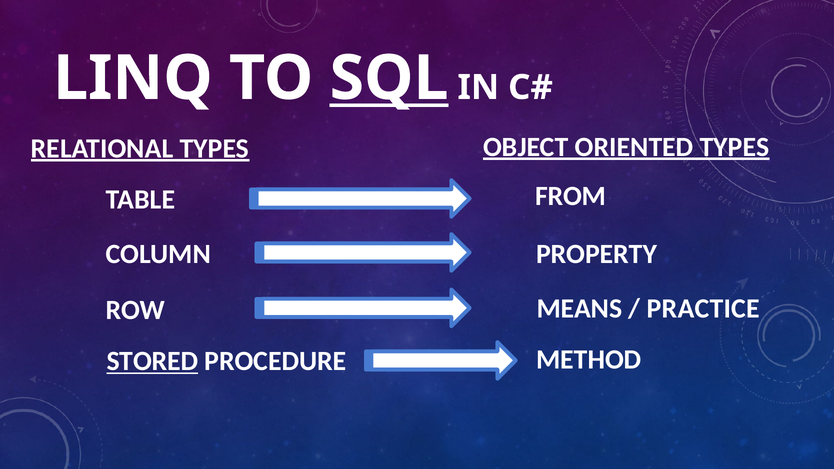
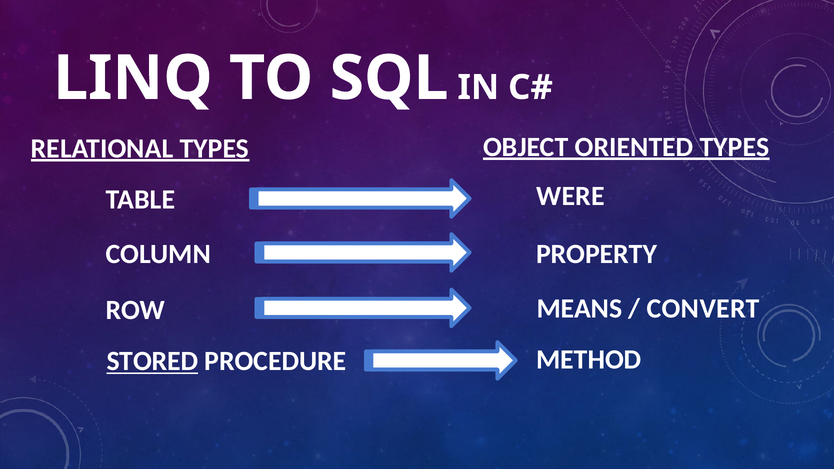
SQL underline: present -> none
FROM: FROM -> WERE
PRACTICE: PRACTICE -> CONVERT
